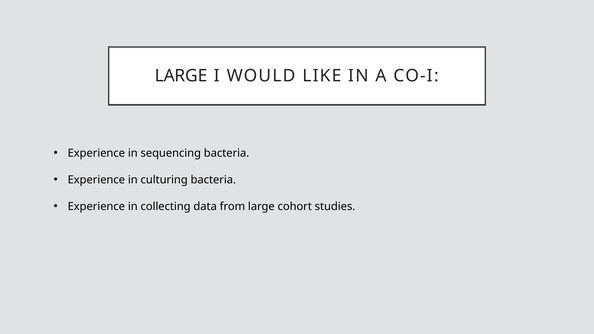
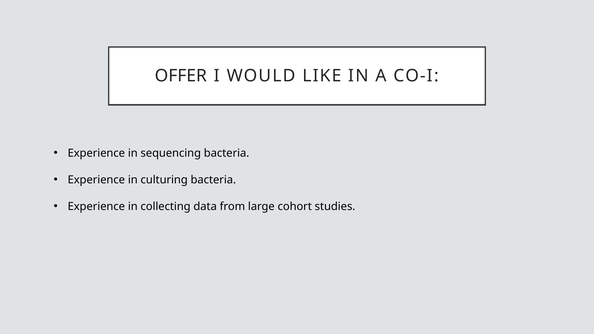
LARGE at (181, 76): LARGE -> OFFER
